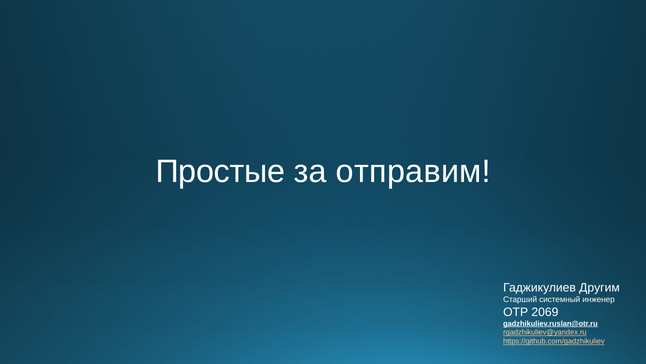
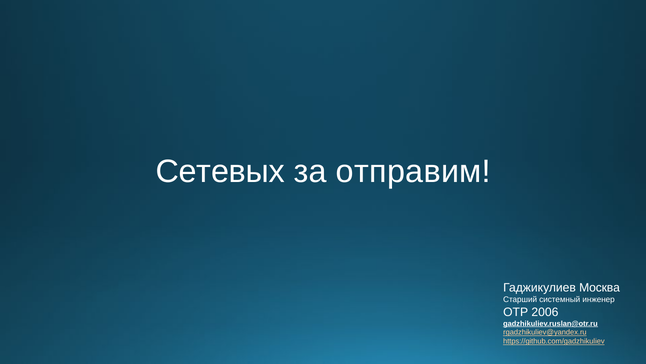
Простые: Простые -> Сетевых
Другим: Другим -> Москва
2069: 2069 -> 2006
